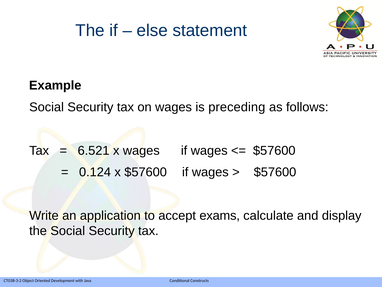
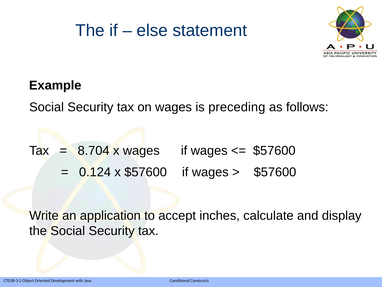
6.521: 6.521 -> 8.704
exams: exams -> inches
